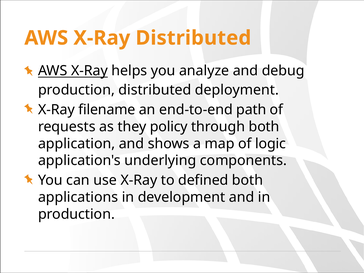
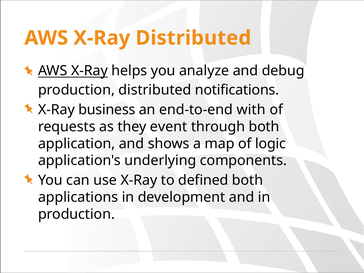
deployment: deployment -> notifications
filename: filename -> business
path: path -> with
policy: policy -> event
